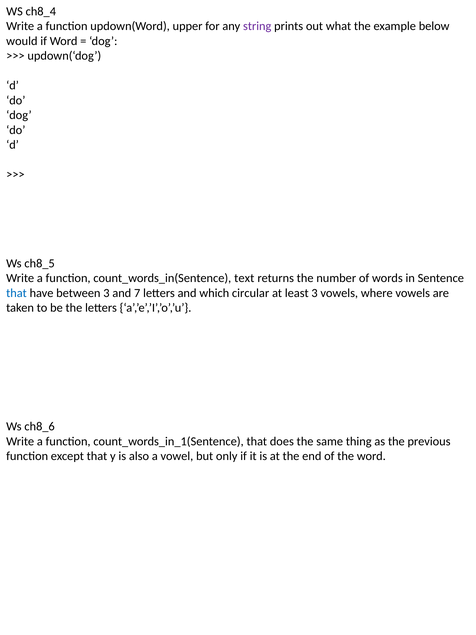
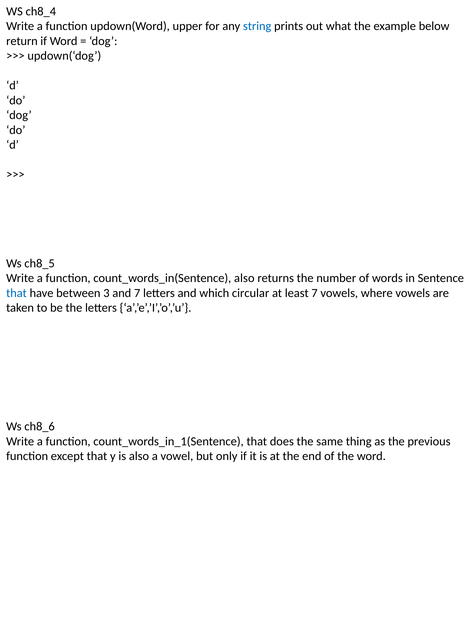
string colour: purple -> blue
would: would -> return
count_words_in(Sentence text: text -> also
least 3: 3 -> 7
